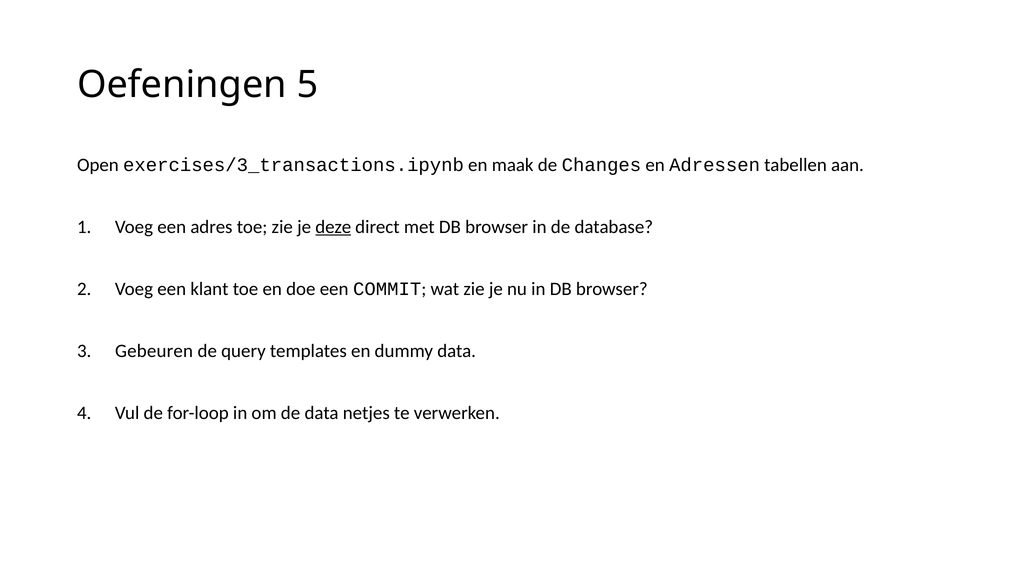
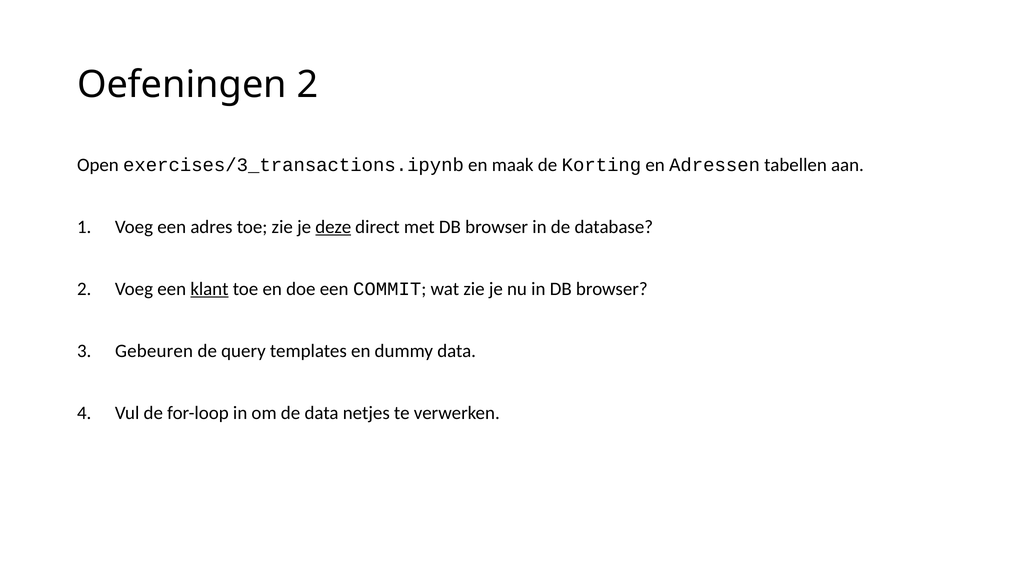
Oefeningen 5: 5 -> 2
Changes: Changes -> Korting
klant underline: none -> present
